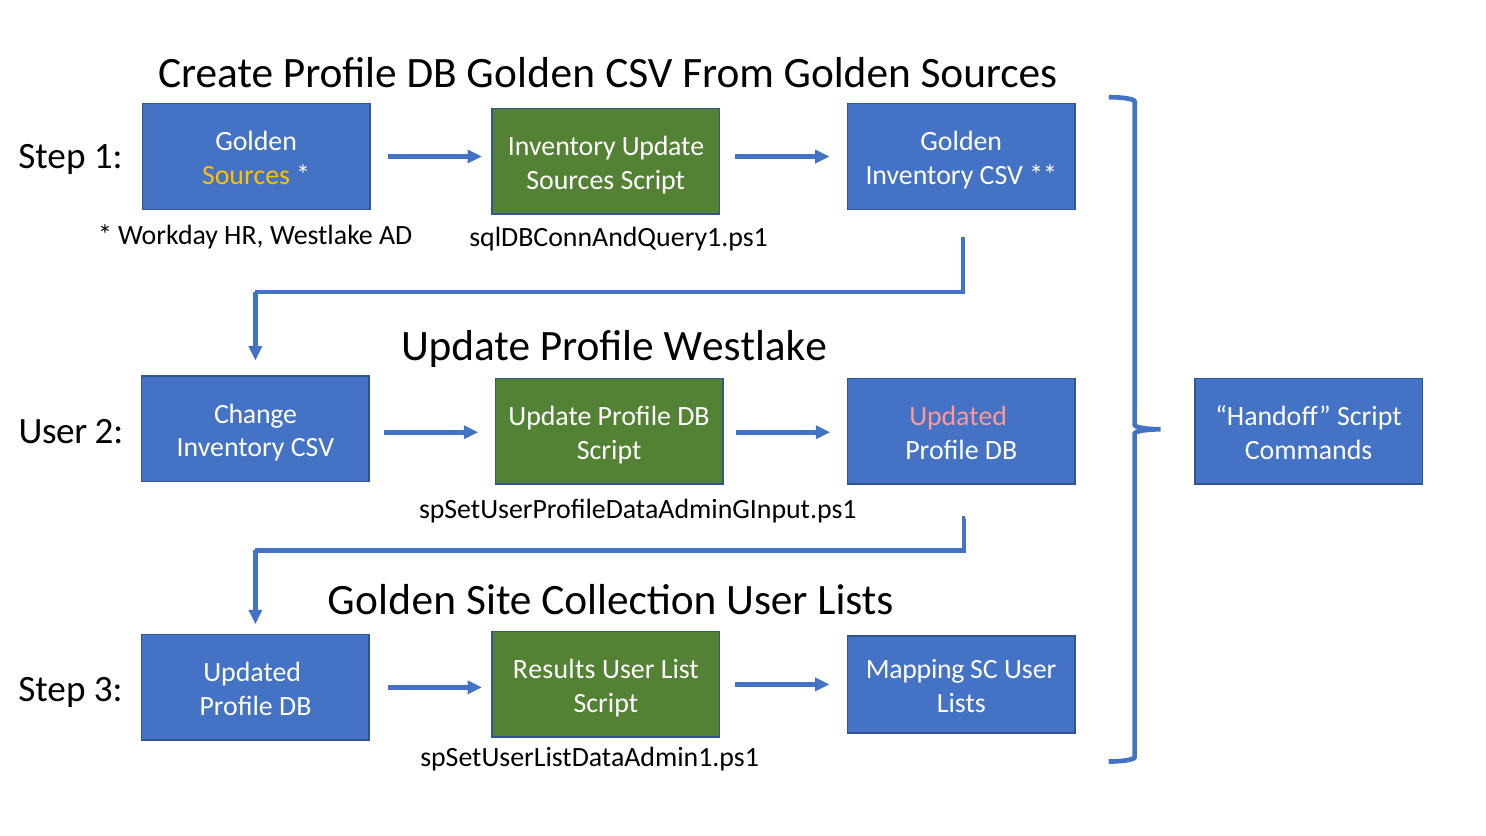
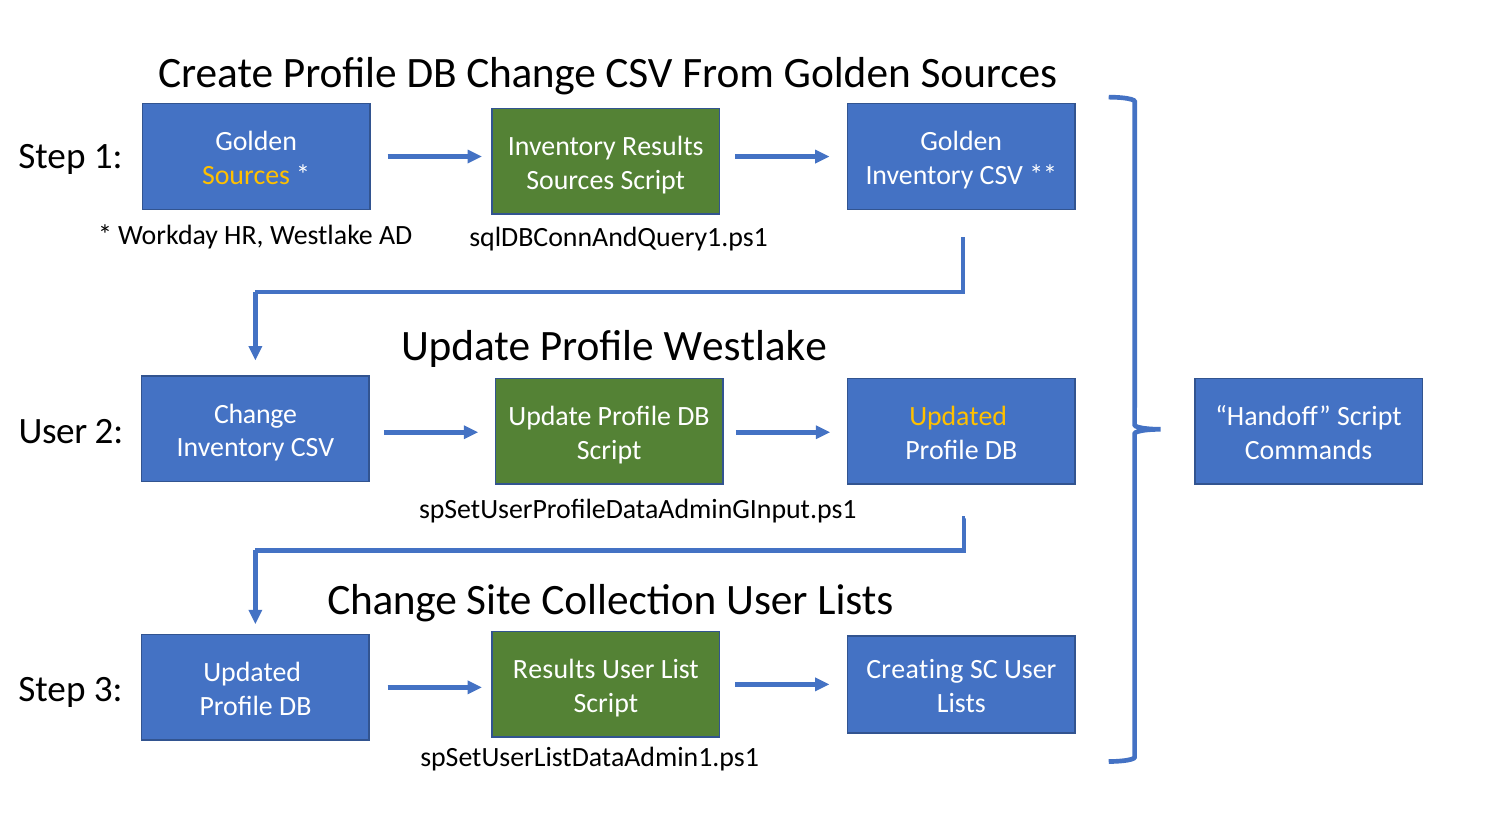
Create Profile DB Golden: Golden -> Change
Inventory Update: Update -> Results
Updated at (958, 416) colour: pink -> yellow
Golden at (392, 600): Golden -> Change
Mapping: Mapping -> Creating
